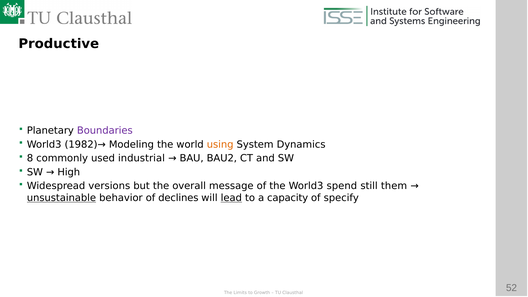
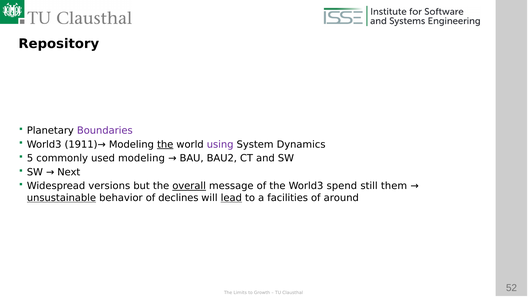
Productive: Productive -> Repository
1982)→: 1982)→ -> 1911)→
the at (165, 144) underline: none -> present
using colour: orange -> purple
8: 8 -> 5
used industrial: industrial -> modeling
High: High -> Next
overall underline: none -> present
capacity: capacity -> facilities
specify: specify -> around
